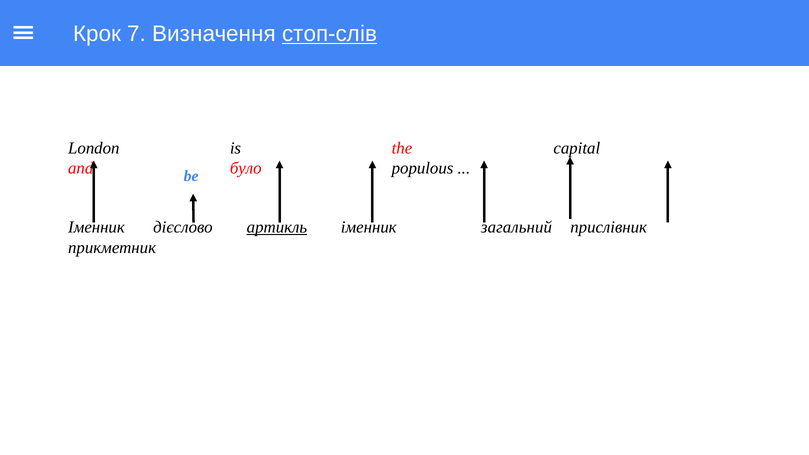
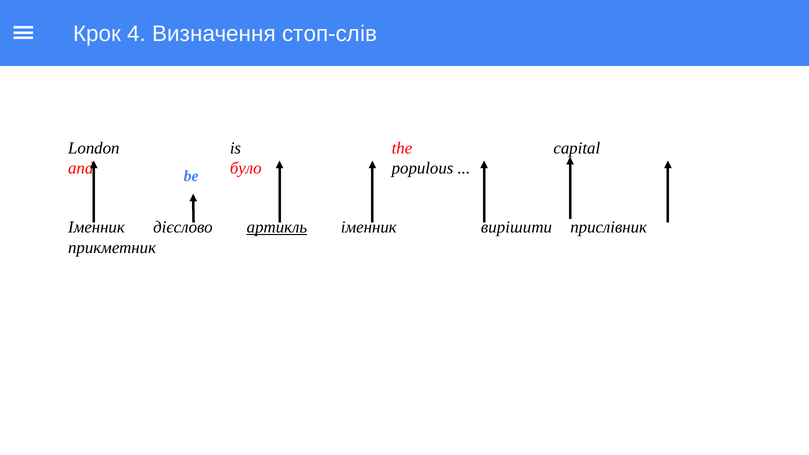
7: 7 -> 4
стоп-слів underline: present -> none
загальний: загальний -> вирішити
